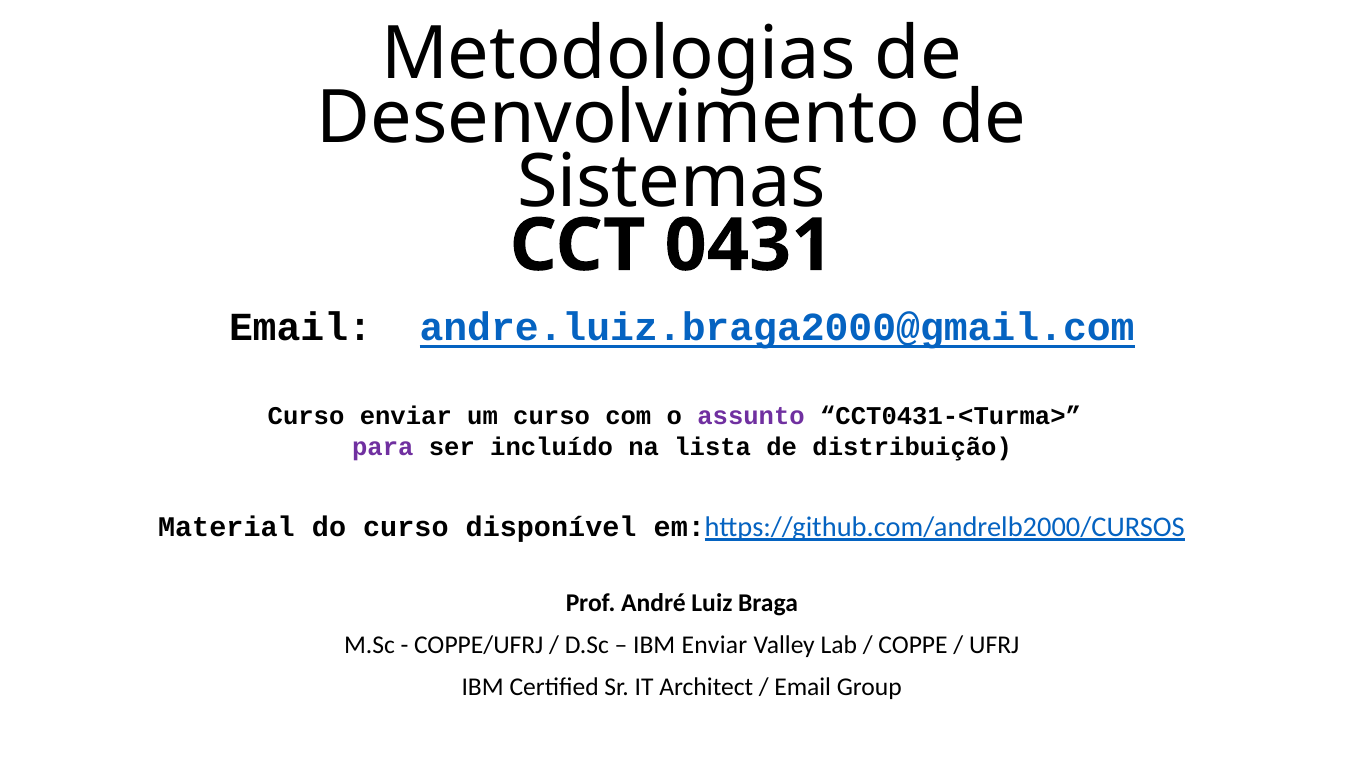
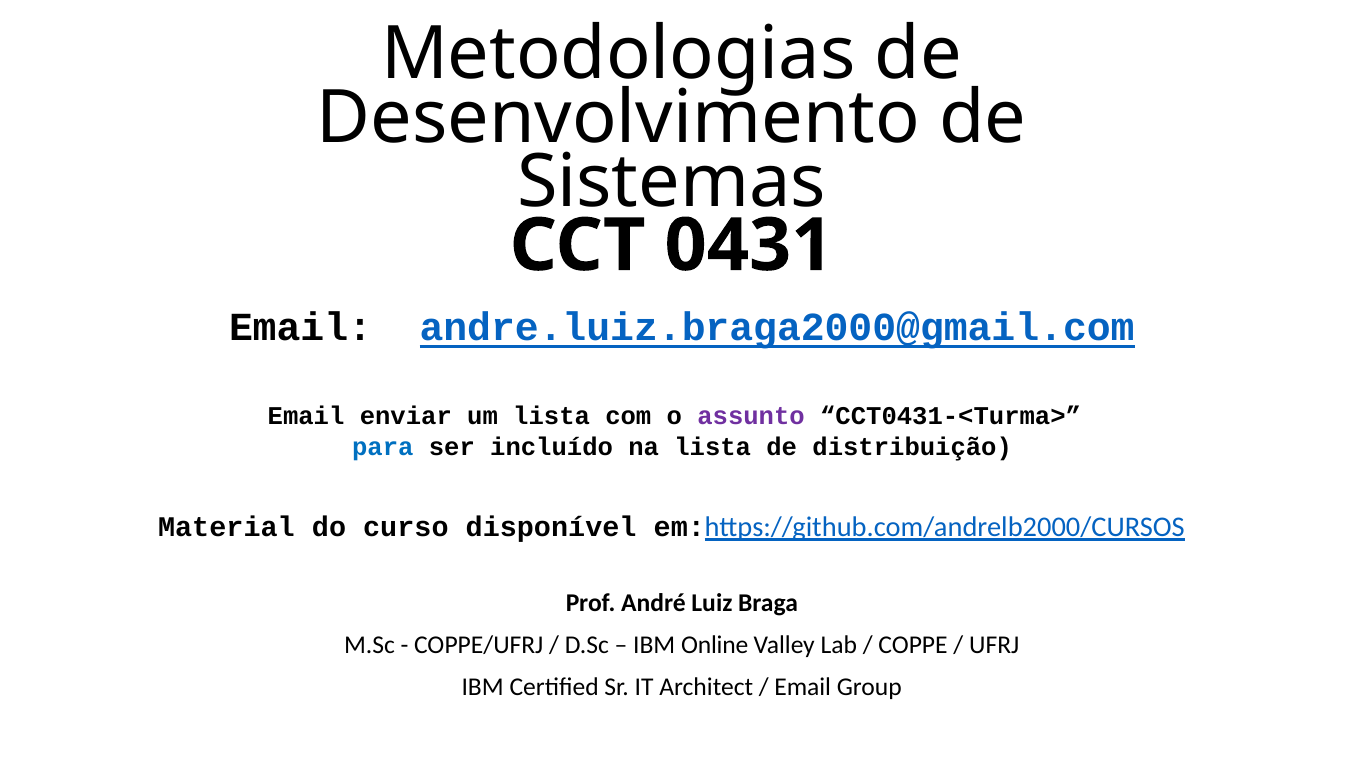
Curso at (306, 417): Curso -> Email
um curso: curso -> lista
para colour: purple -> blue
IBM Enviar: Enviar -> Online
